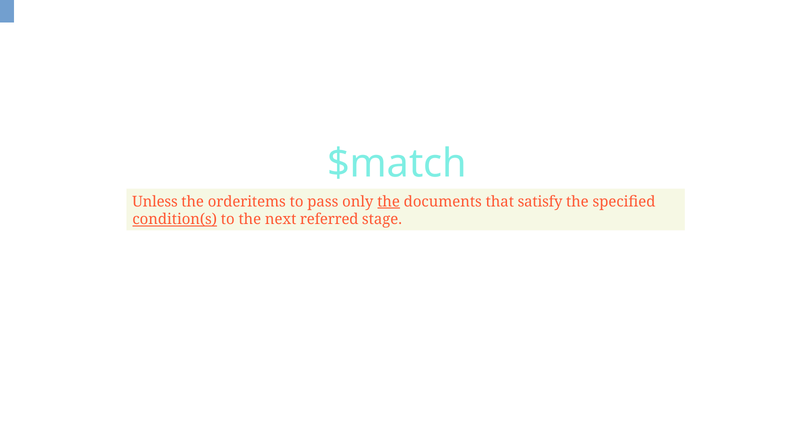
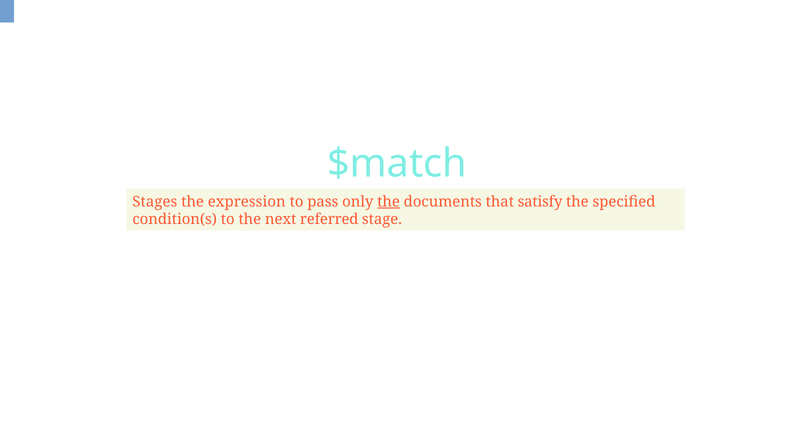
Unless: Unless -> Stages
orderitems: orderitems -> expression
condition(s underline: present -> none
